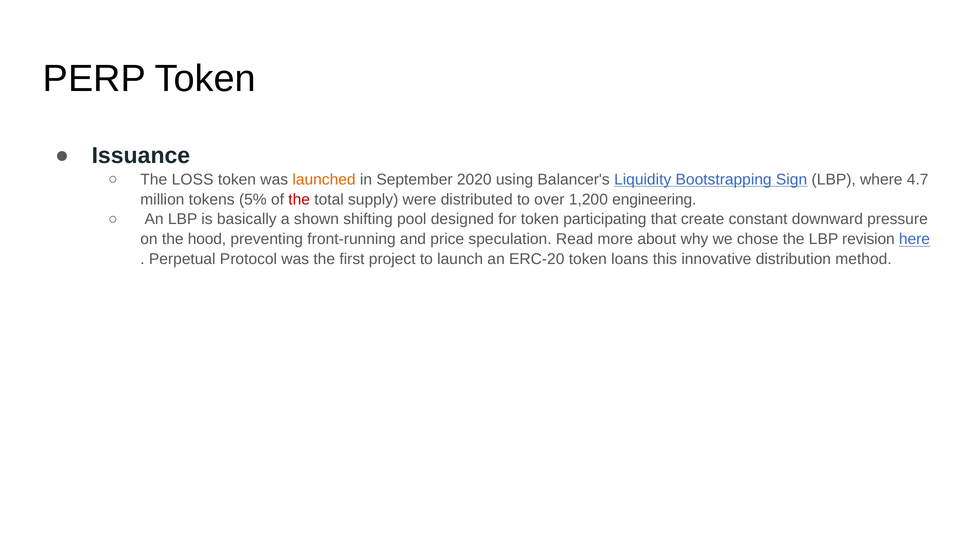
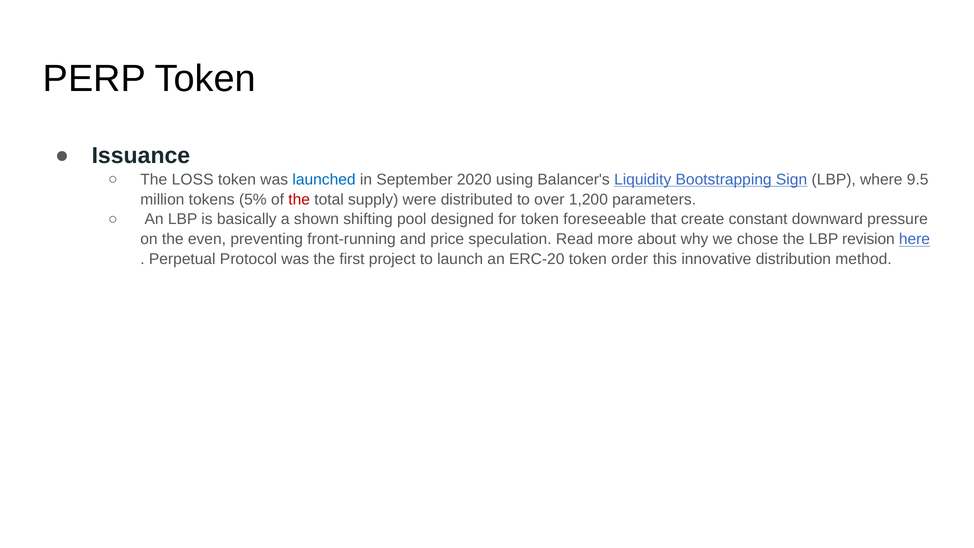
launched colour: orange -> blue
4.7: 4.7 -> 9.5
engineering: engineering -> parameters
participating: participating -> foreseeable
hood: hood -> even
loans: loans -> order
